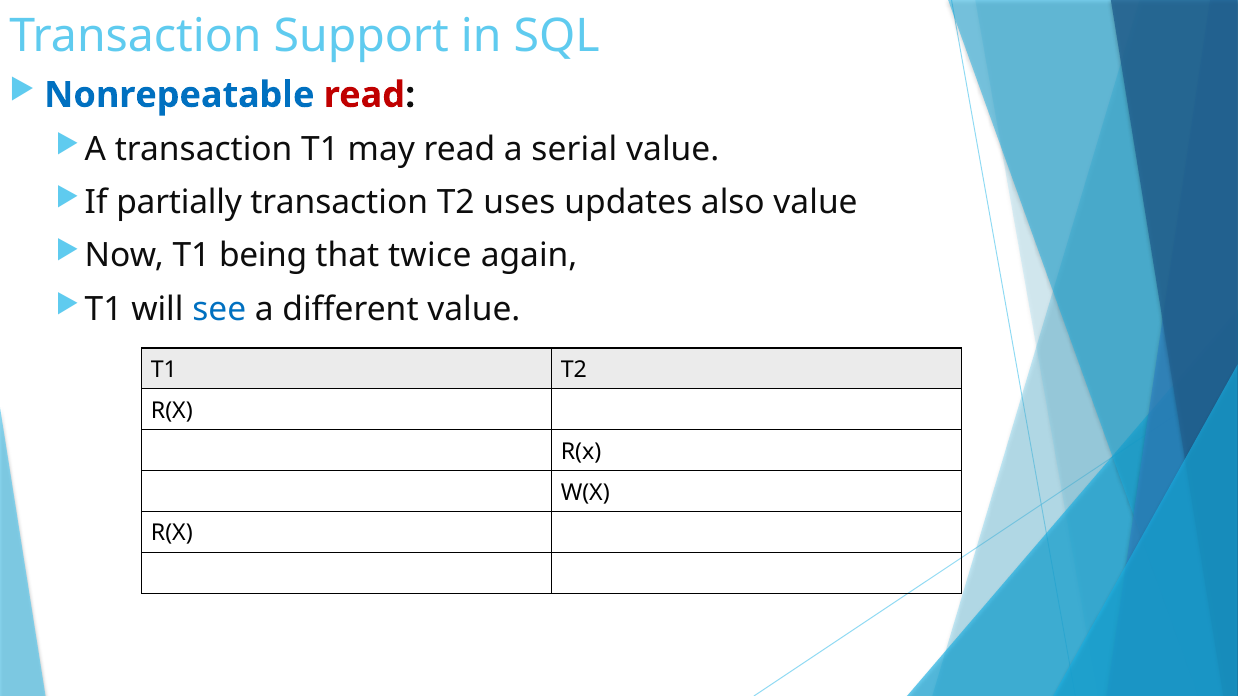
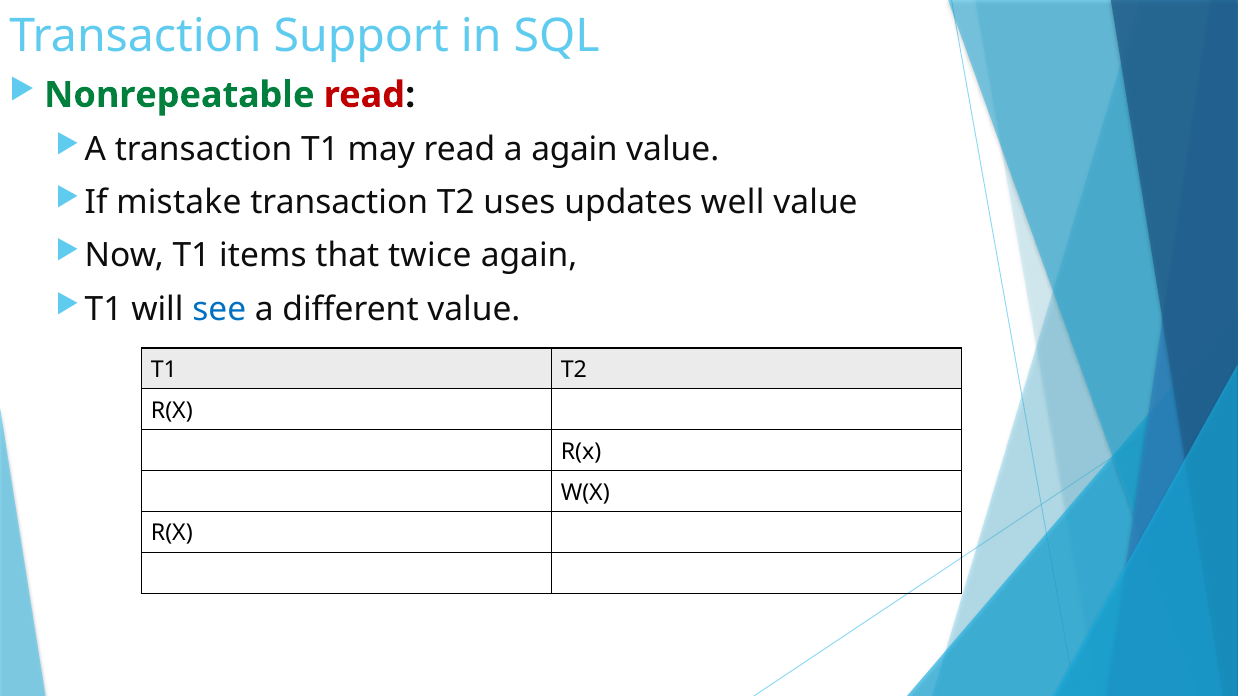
Nonrepeatable colour: blue -> green
a serial: serial -> again
partially: partially -> mistake
also: also -> well
being: being -> items
